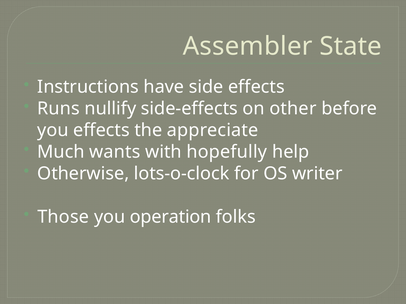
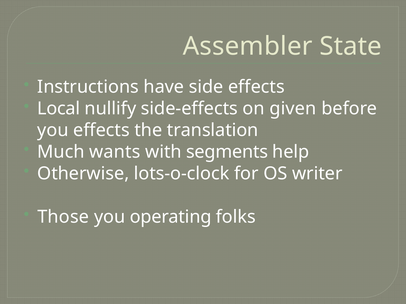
Runs: Runs -> Local
other: other -> given
appreciate: appreciate -> translation
hopefully: hopefully -> segments
operation: operation -> operating
